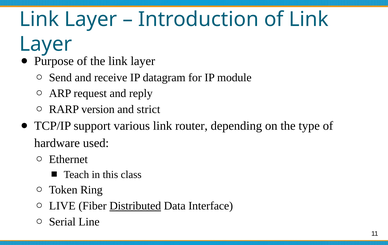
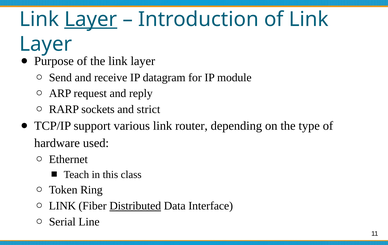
Layer at (91, 19) underline: none -> present
version: version -> sockets
LIVE at (62, 205): LIVE -> LINK
